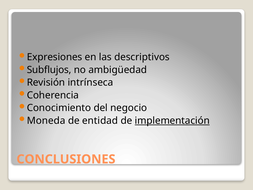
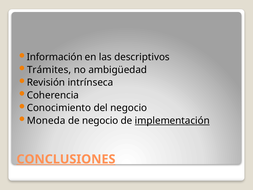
Expresiones: Expresiones -> Información
Subflujos: Subflujos -> Trámites
de entidad: entidad -> negocio
CONCLUSIONES underline: none -> present
